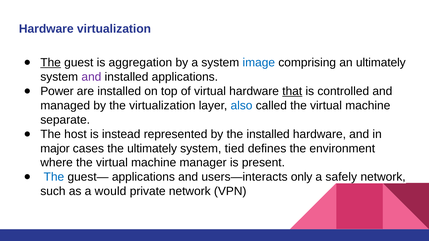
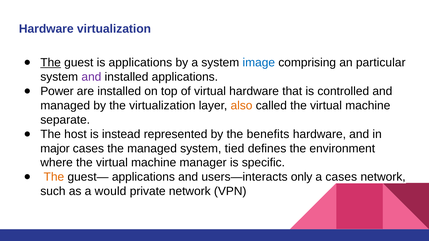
is aggregation: aggregation -> applications
an ultimately: ultimately -> particular
that underline: present -> none
also colour: blue -> orange
the installed: installed -> benefits
the ultimately: ultimately -> managed
present: present -> specific
The at (54, 177) colour: blue -> orange
a safely: safely -> cases
